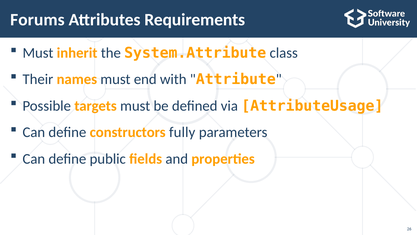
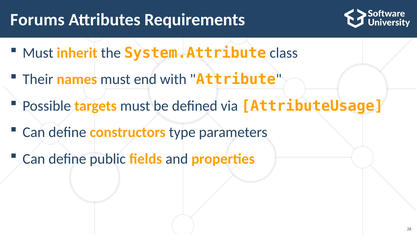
fully: fully -> type
